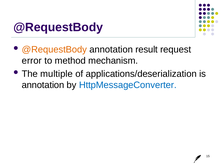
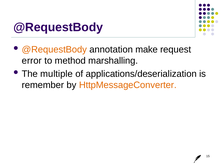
result: result -> make
mechanism: mechanism -> marshalling
annotation at (43, 85): annotation -> remember
HttpMessageConverter colour: blue -> orange
